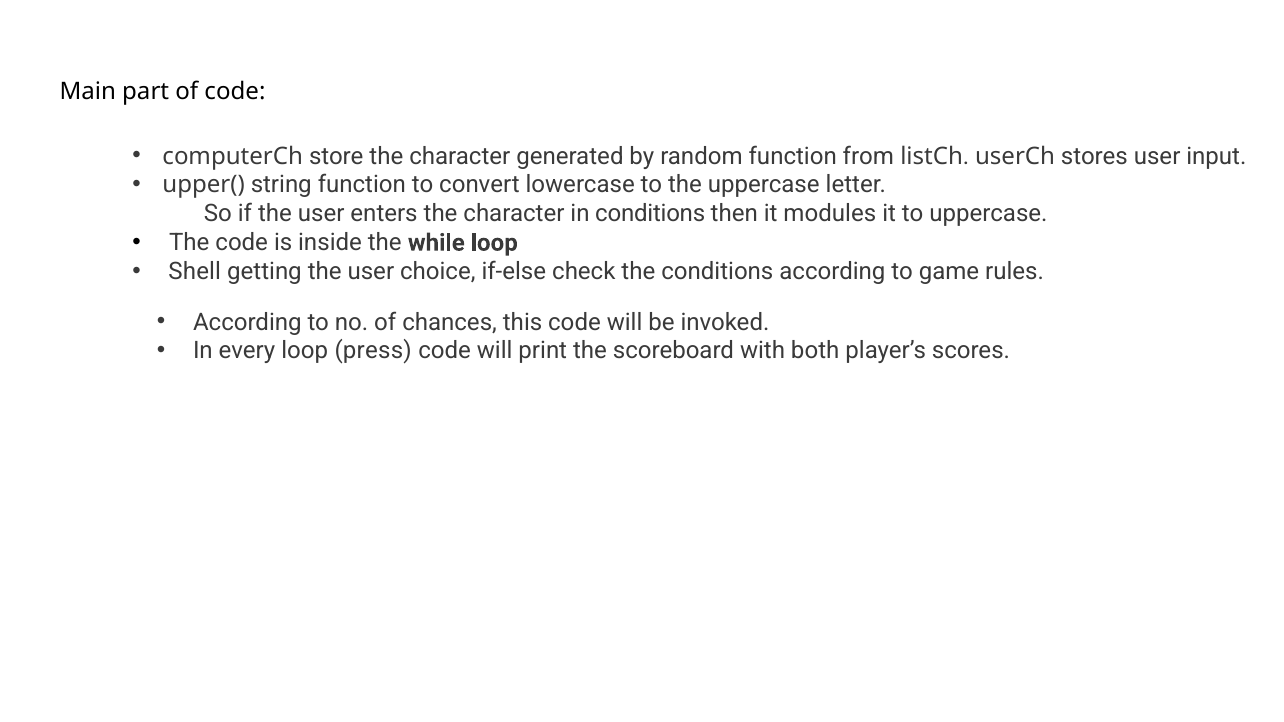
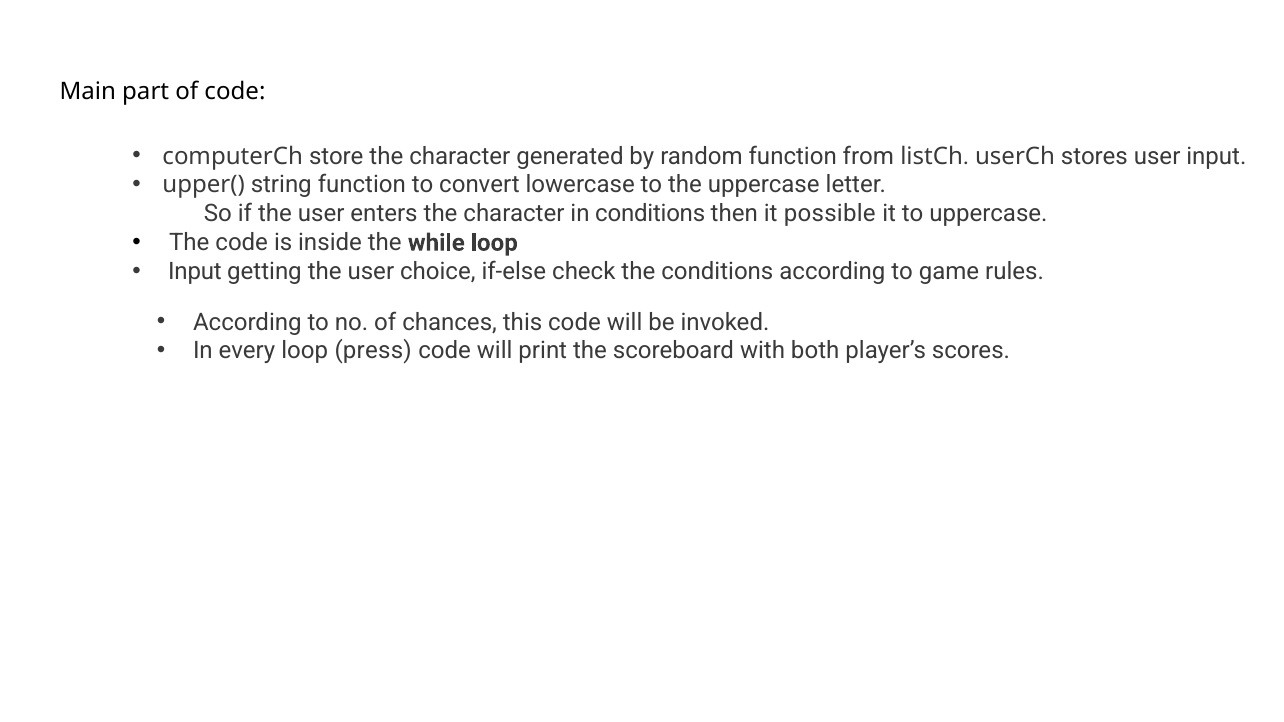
modules: modules -> possible
Shell at (195, 272): Shell -> Input
